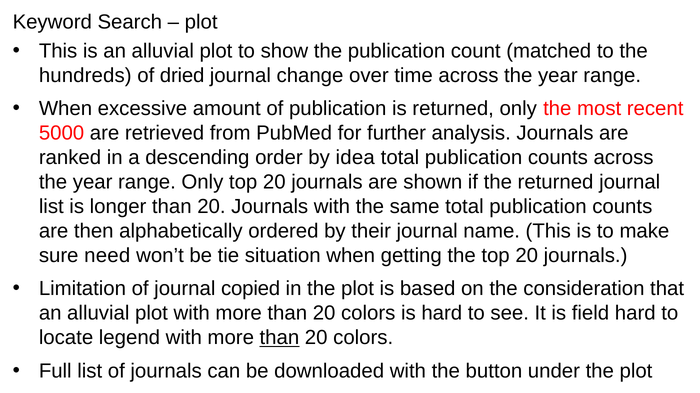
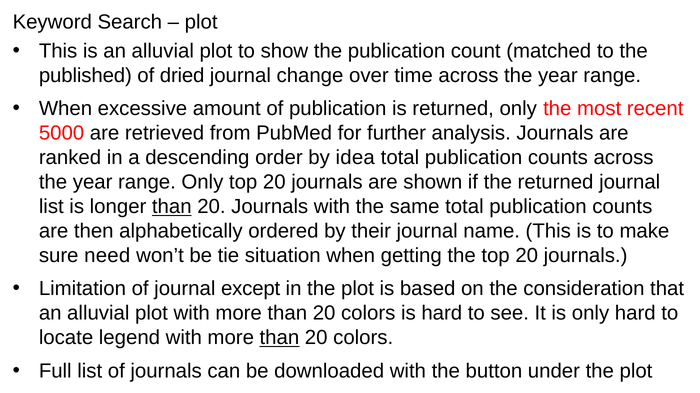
hundreds: hundreds -> published
than at (172, 207) underline: none -> present
copied: copied -> except
is field: field -> only
